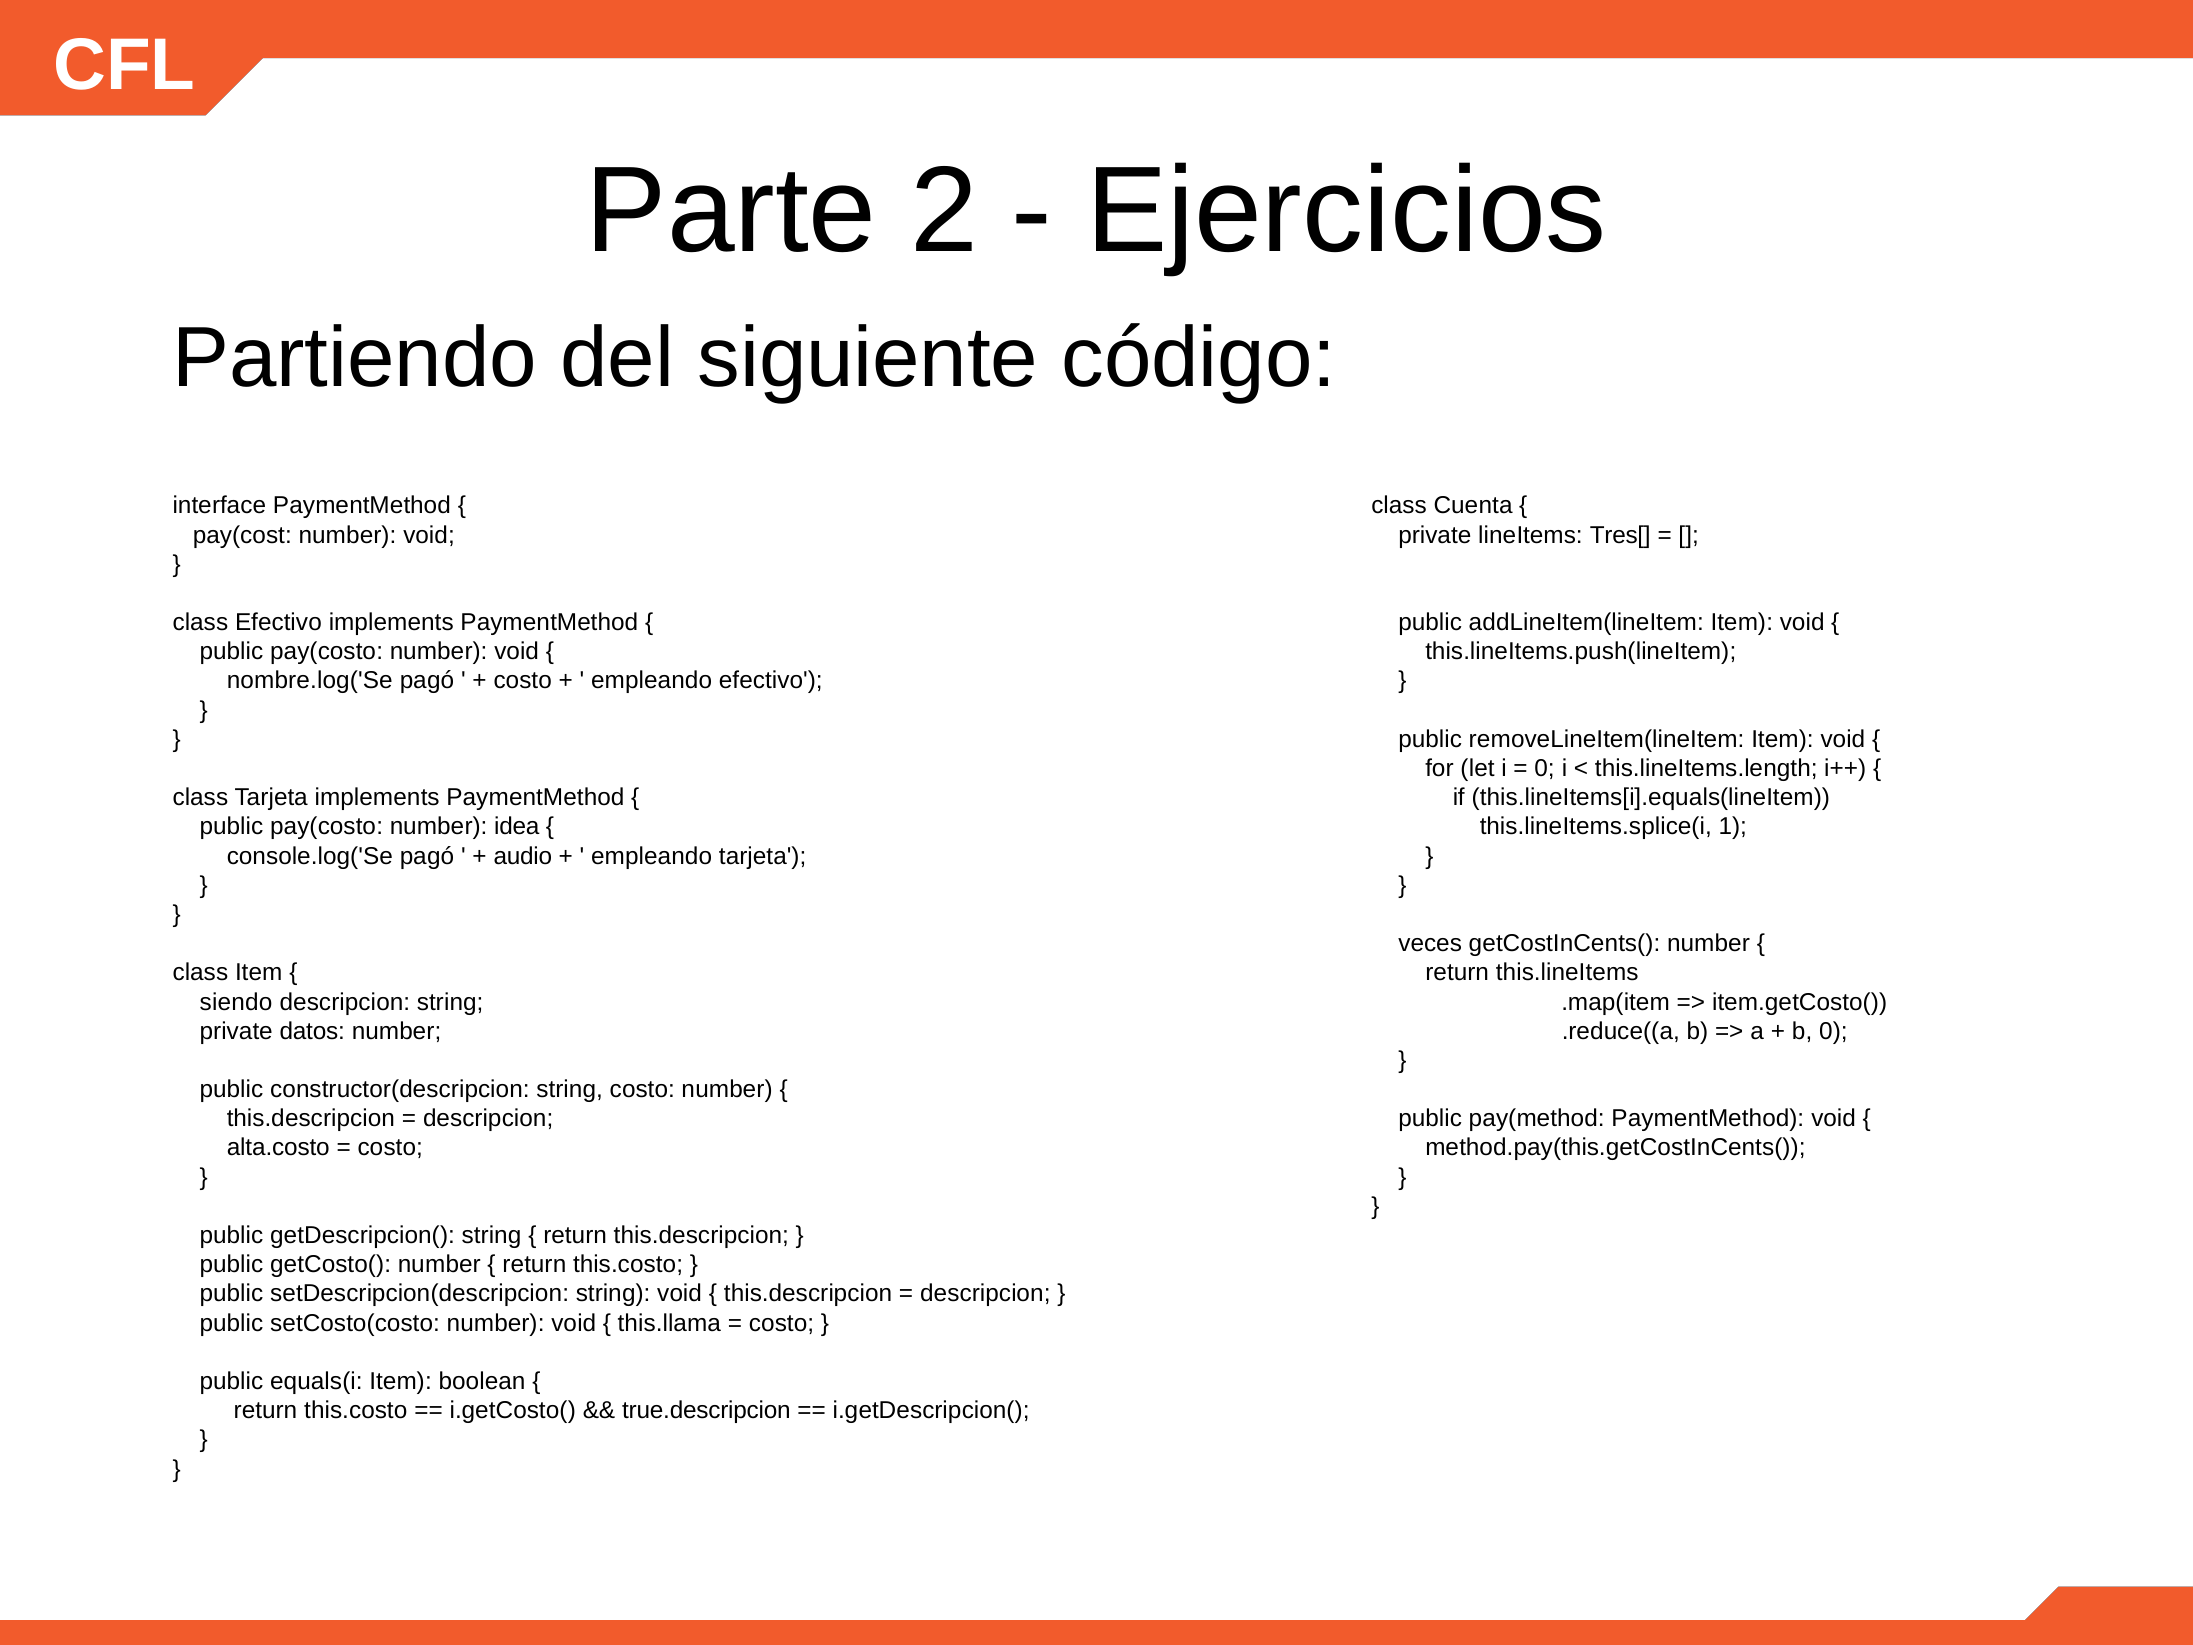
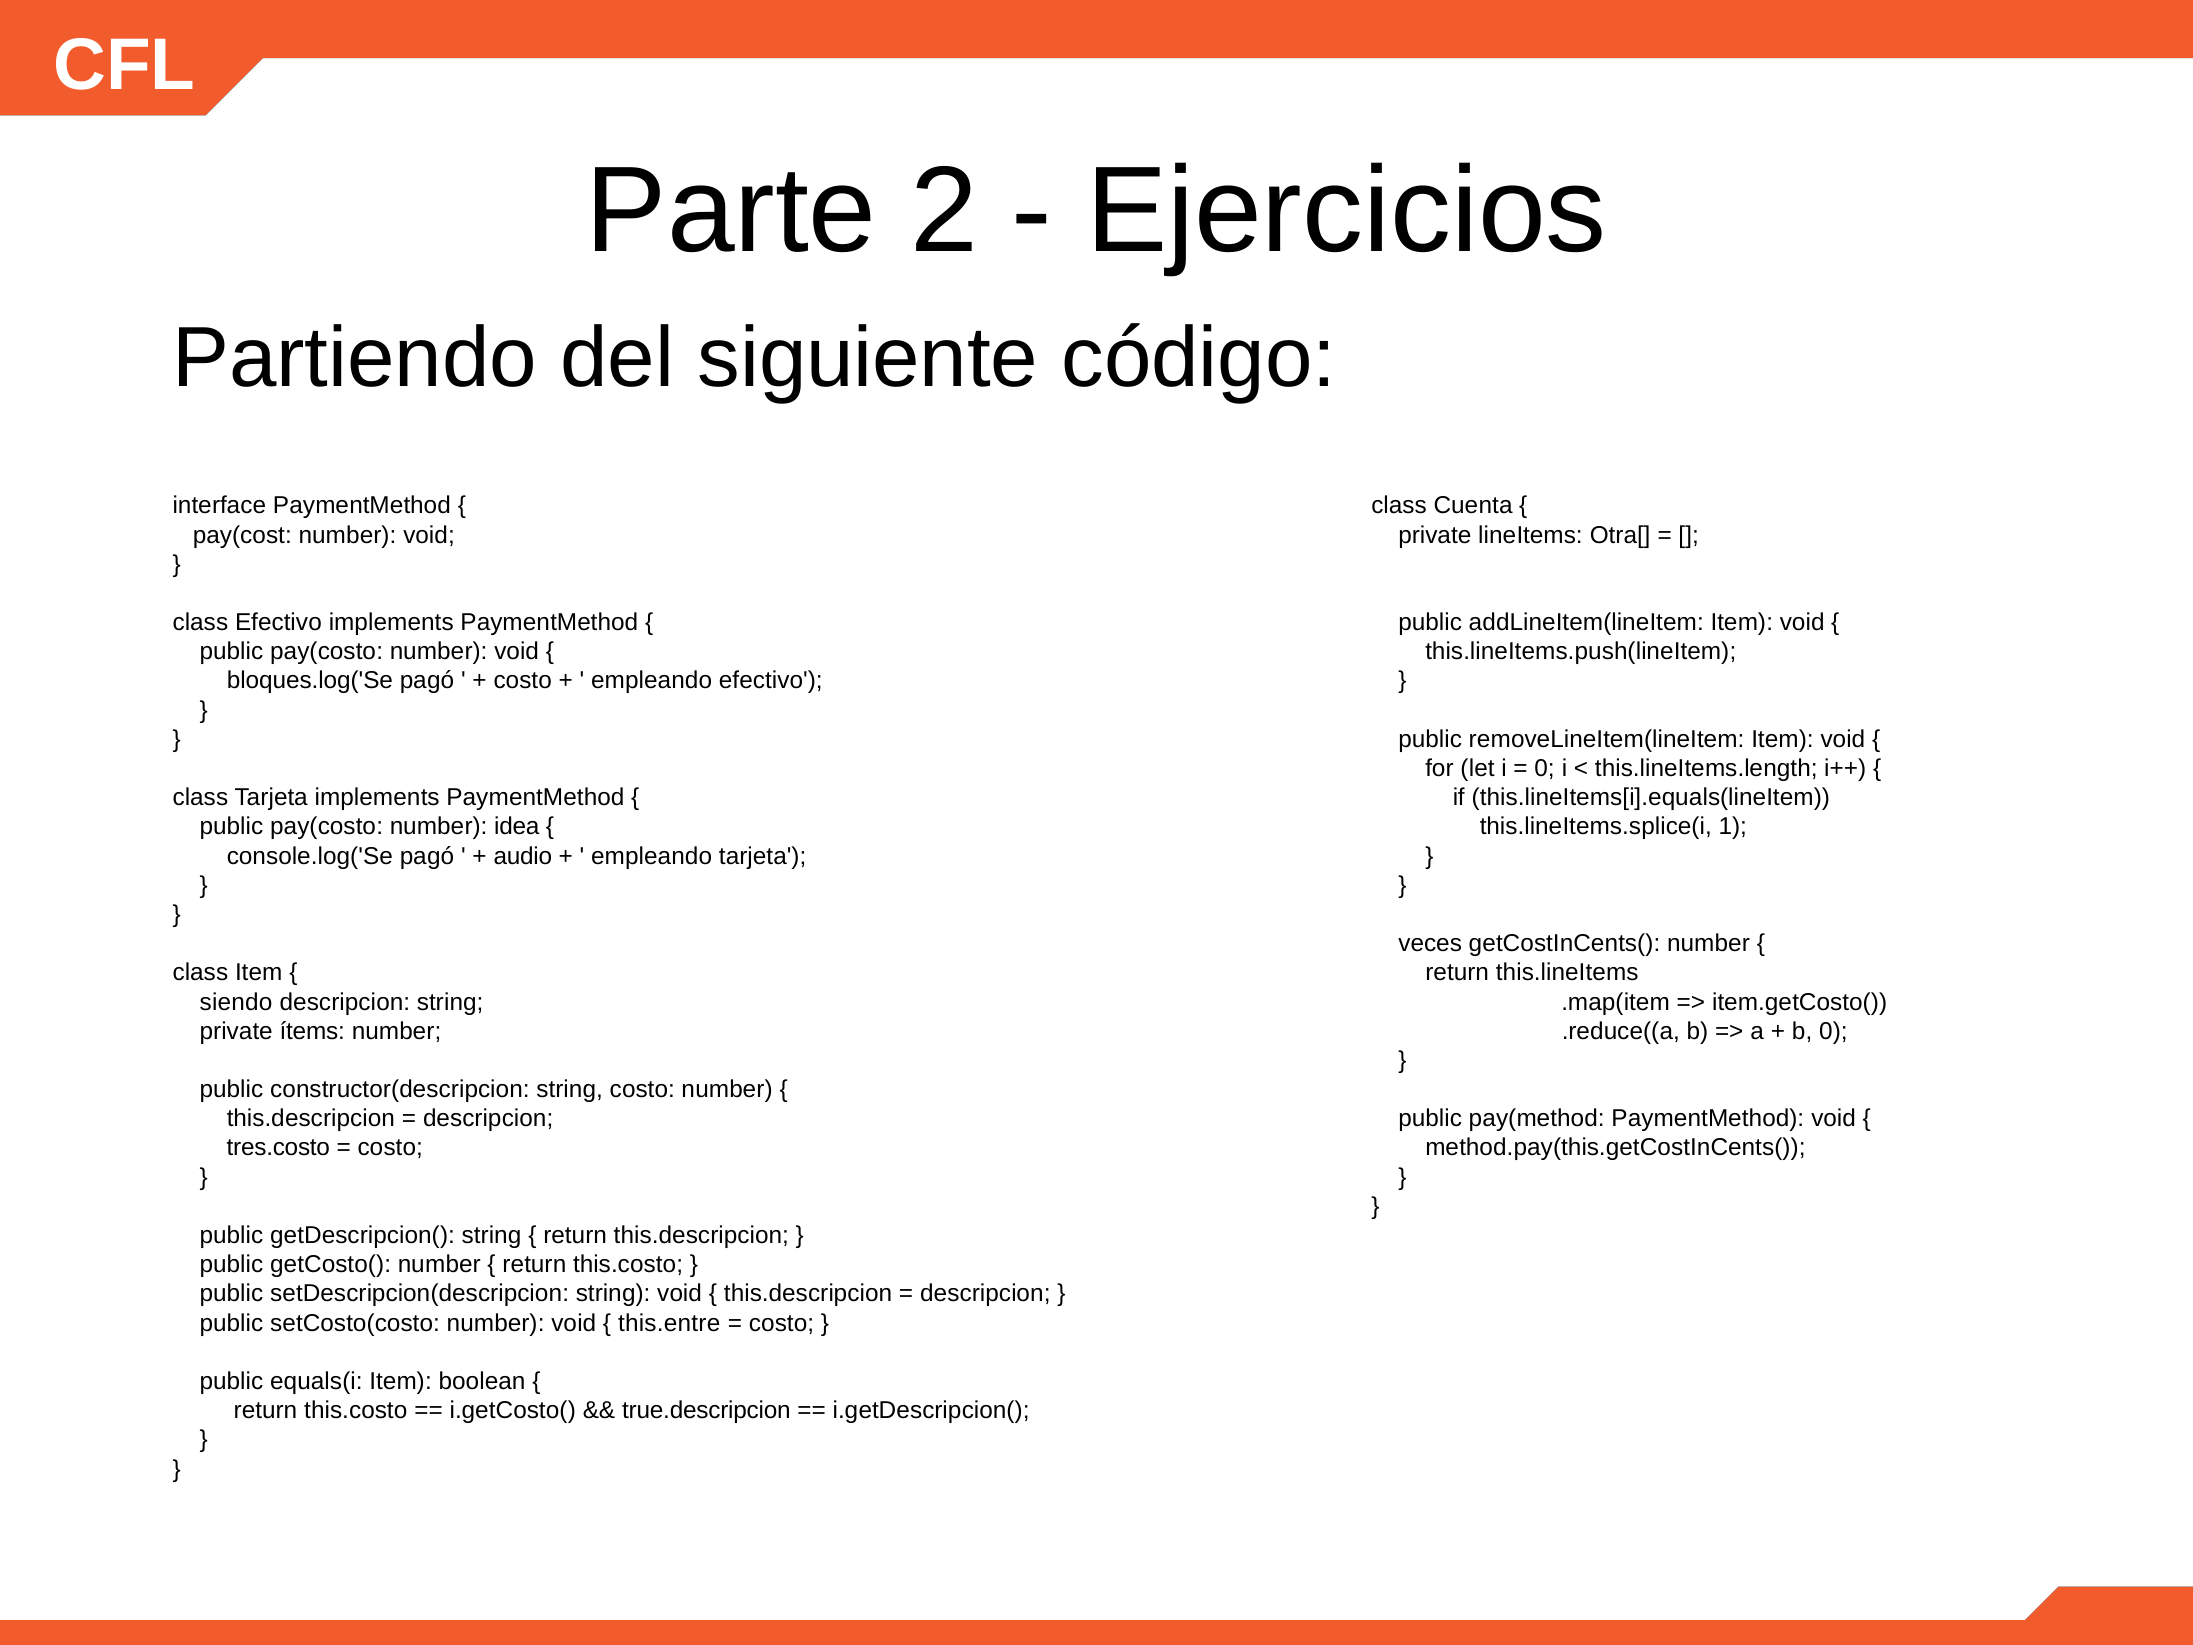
Tres[: Tres[ -> Otra[
nombre.log('Se: nombre.log('Se -> bloques.log('Se
datos: datos -> ítems
alta.costo: alta.costo -> tres.costo
this.llama: this.llama -> this.entre
